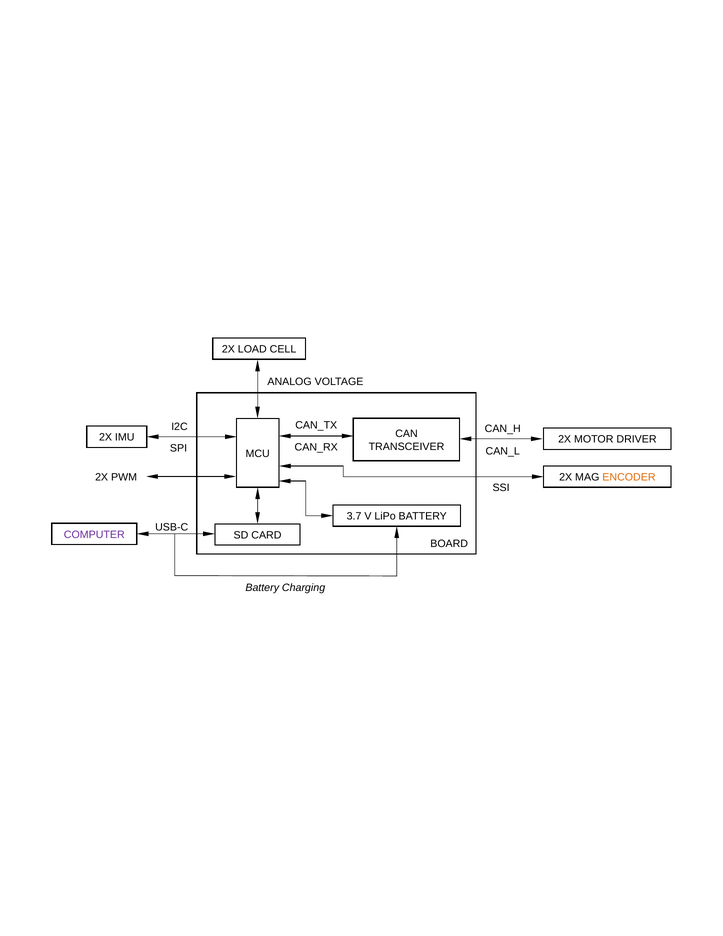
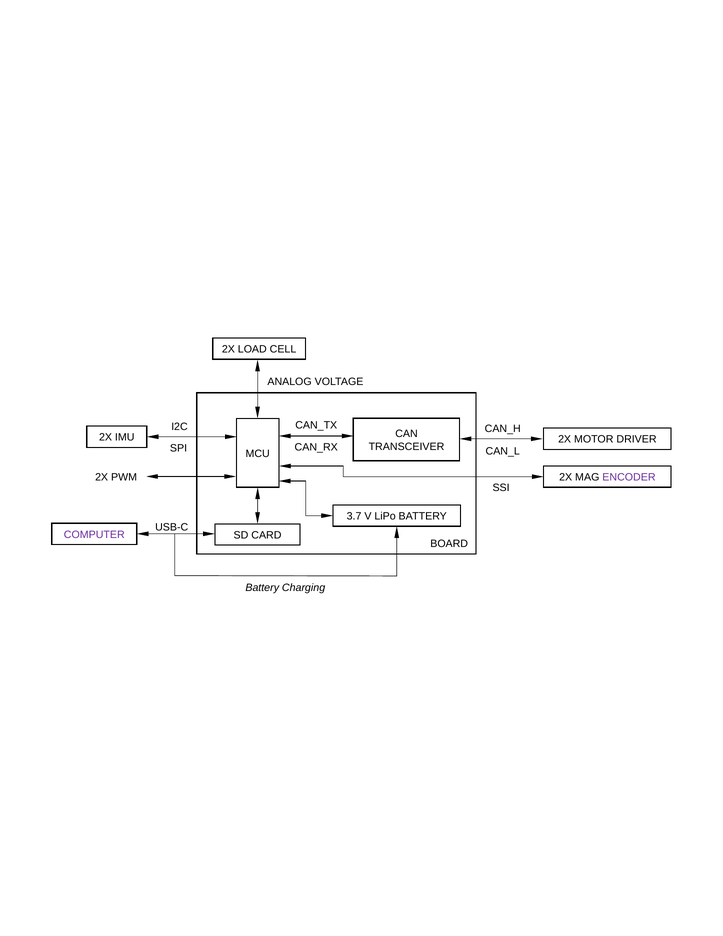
ENCODER colour: orange -> purple
